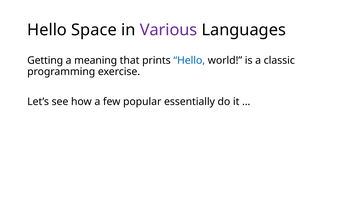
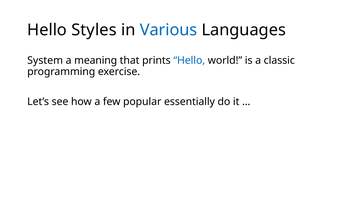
Space: Space -> Styles
Various colour: purple -> blue
Getting: Getting -> System
